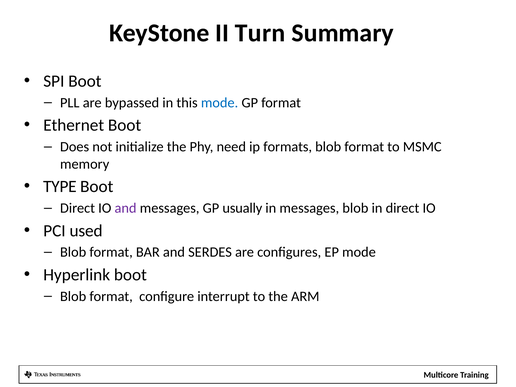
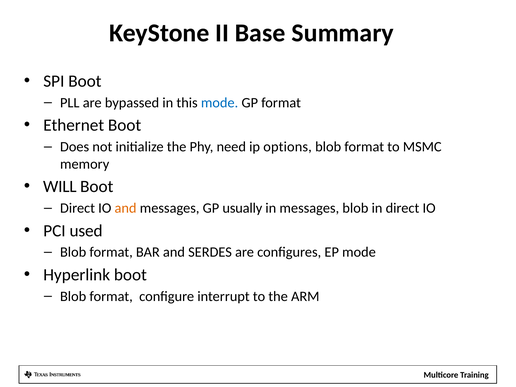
Turn: Turn -> Base
formats: formats -> options
TYPE: TYPE -> WILL
and at (126, 208) colour: purple -> orange
